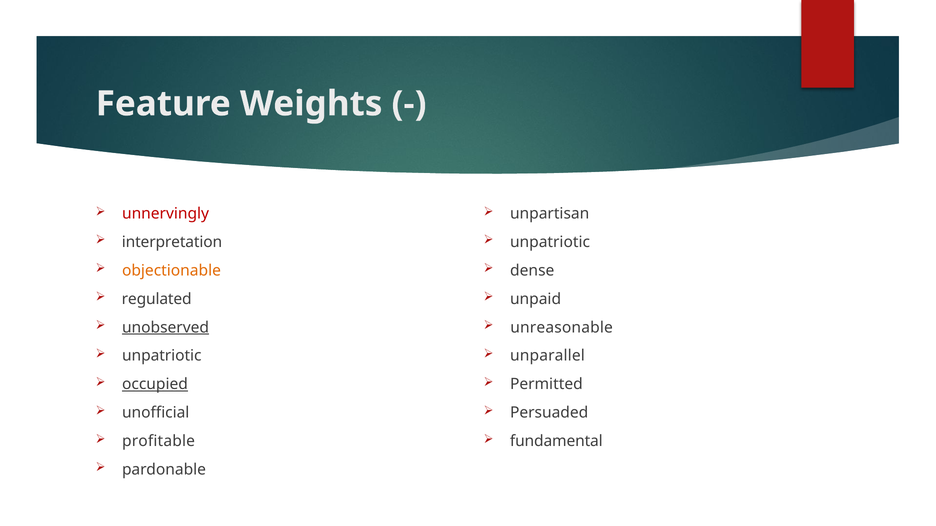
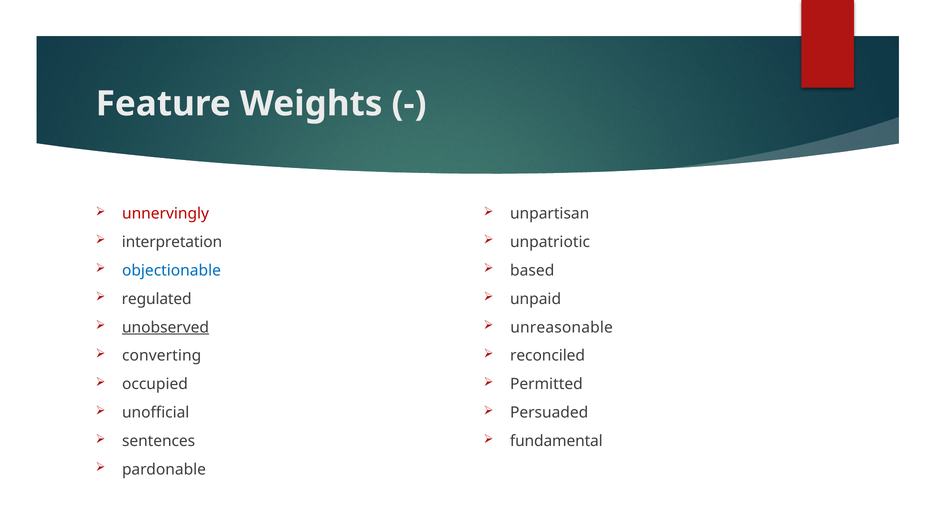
objectionable colour: orange -> blue
dense: dense -> based
unpatriotic at (162, 356): unpatriotic -> converting
unparallel: unparallel -> reconciled
occupied underline: present -> none
profitable: profitable -> sentences
